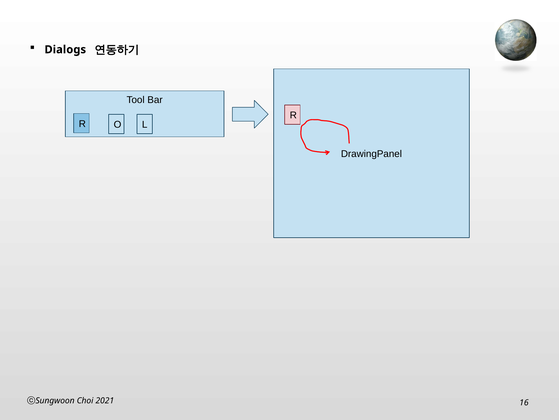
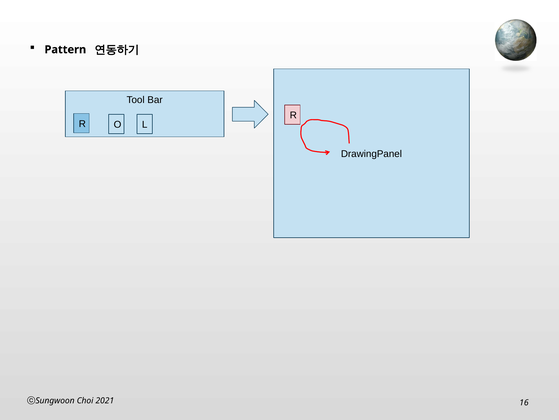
Dialogs: Dialogs -> Pattern
